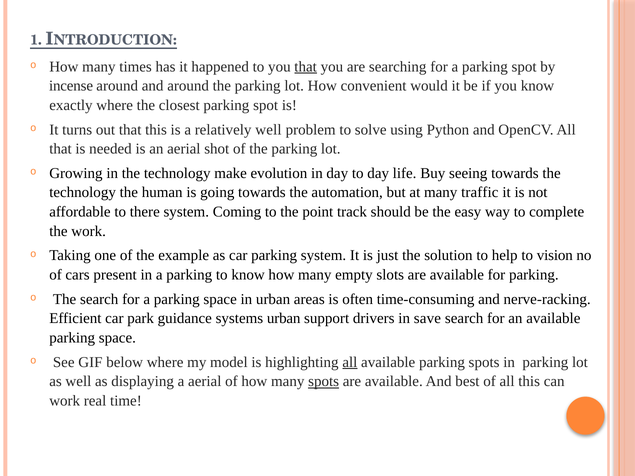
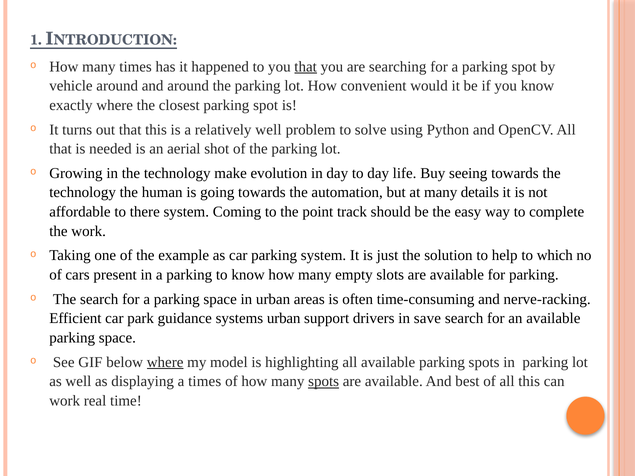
incense: incense -> vehicle
traffic: traffic -> details
vision: vision -> which
where at (165, 362) underline: none -> present
all at (350, 362) underline: present -> none
a aerial: aerial -> times
